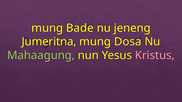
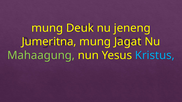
Bade: Bade -> Deuk
Dosa: Dosa -> Jagat
Kristus colour: pink -> light blue
